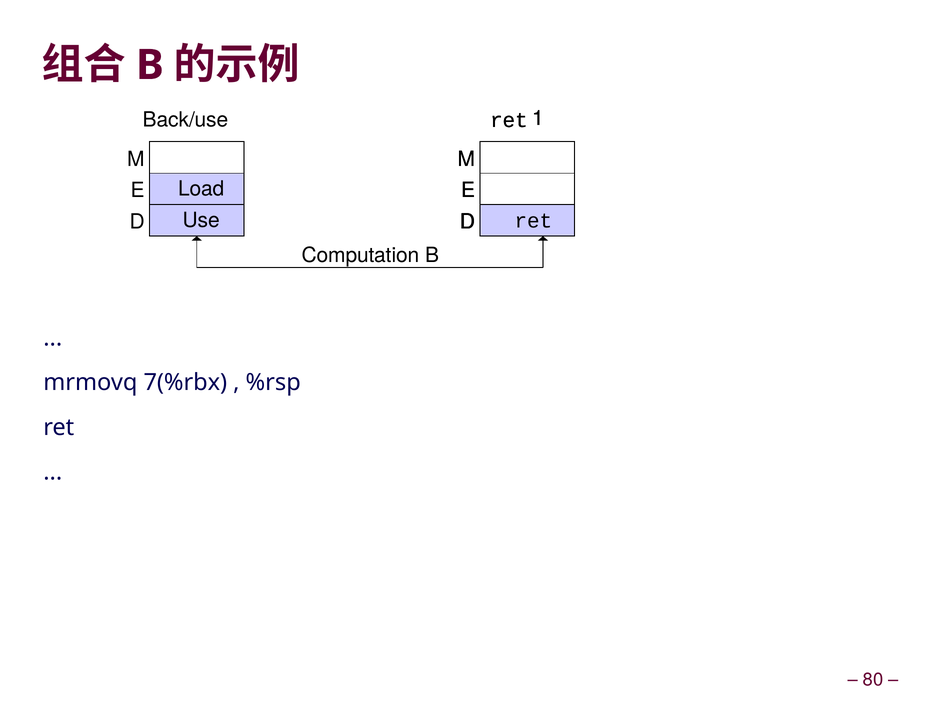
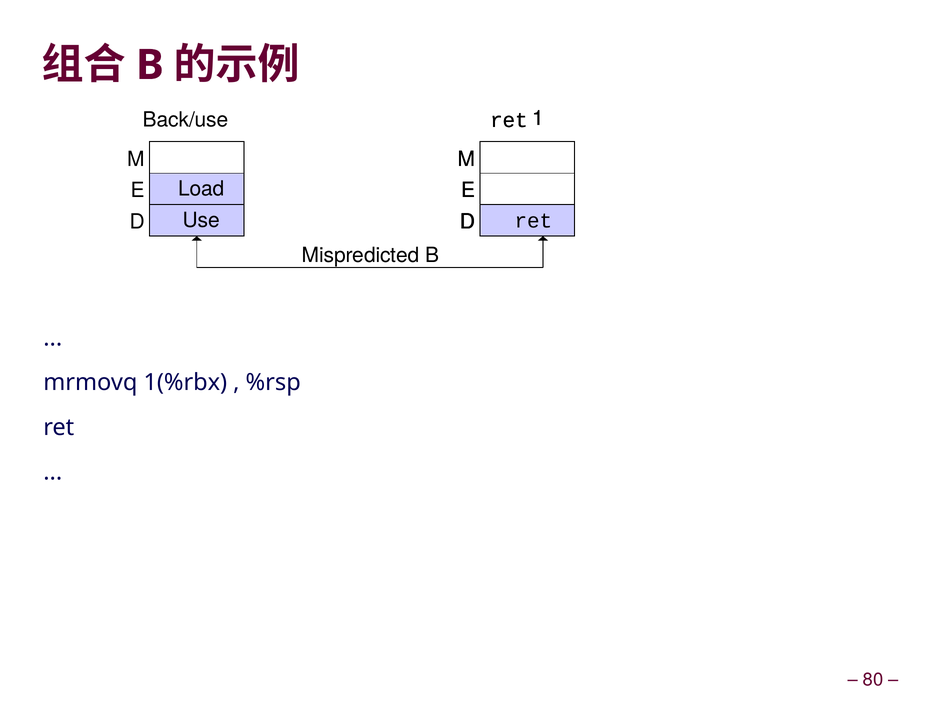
Computation: Computation -> Mispredicted
7(%rbx: 7(%rbx -> 1(%rbx
